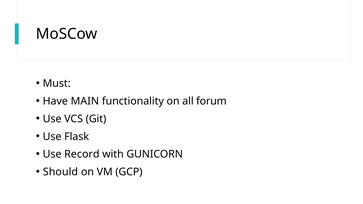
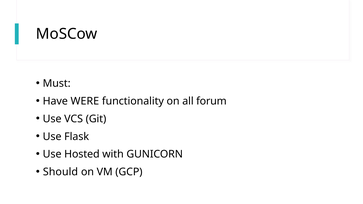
MAIN: MAIN -> WERE
Record: Record -> Hosted
